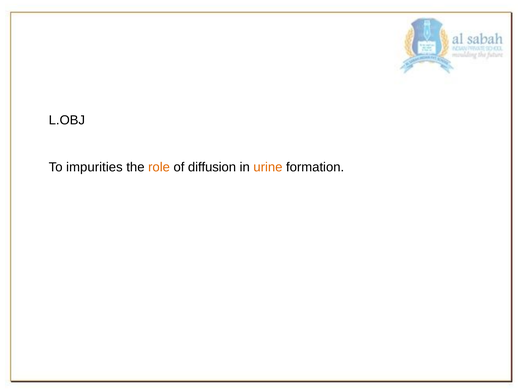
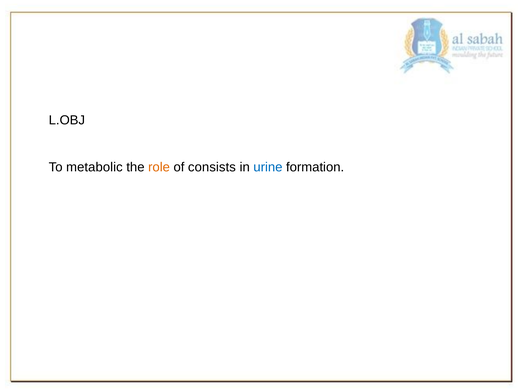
impurities: impurities -> metabolic
diffusion: diffusion -> consists
urine colour: orange -> blue
